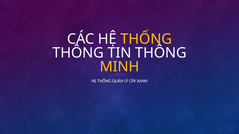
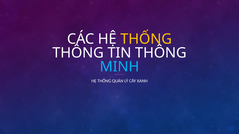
MINH colour: yellow -> light blue
